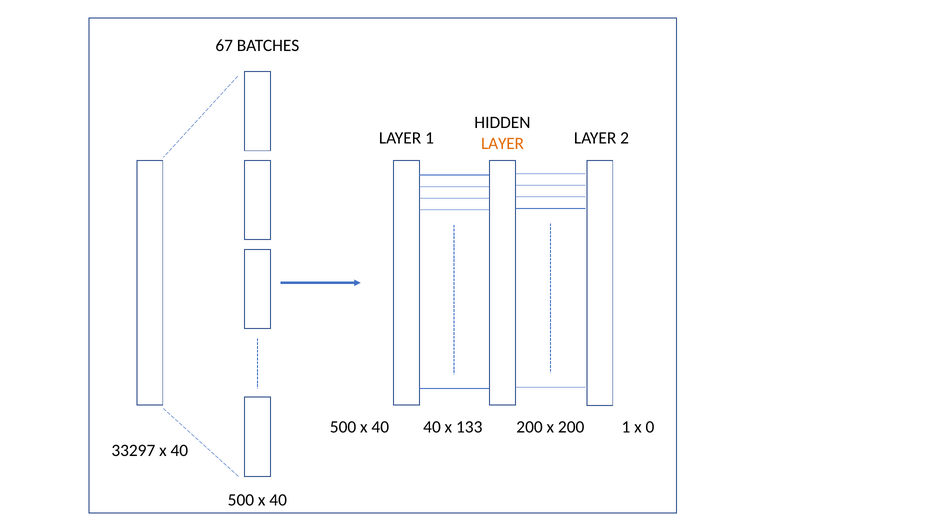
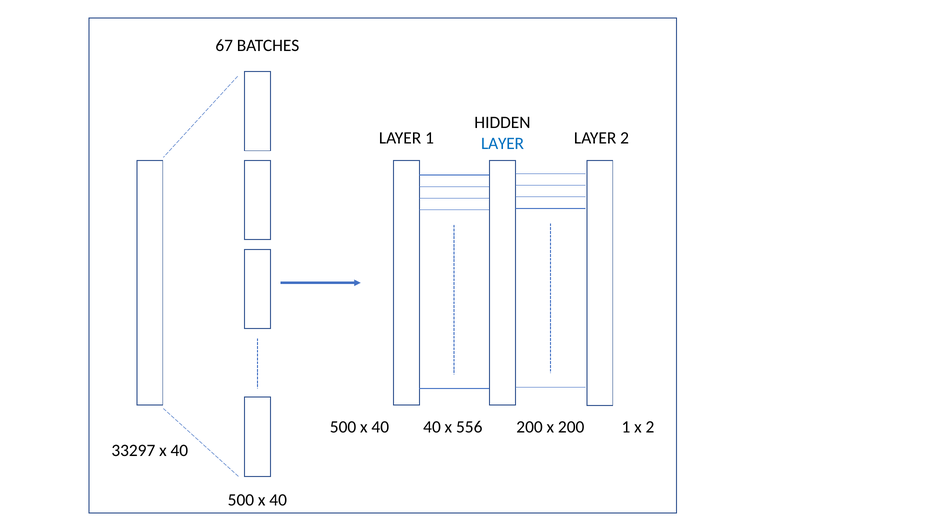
LAYER at (503, 143) colour: orange -> blue
133: 133 -> 556
x 0: 0 -> 2
